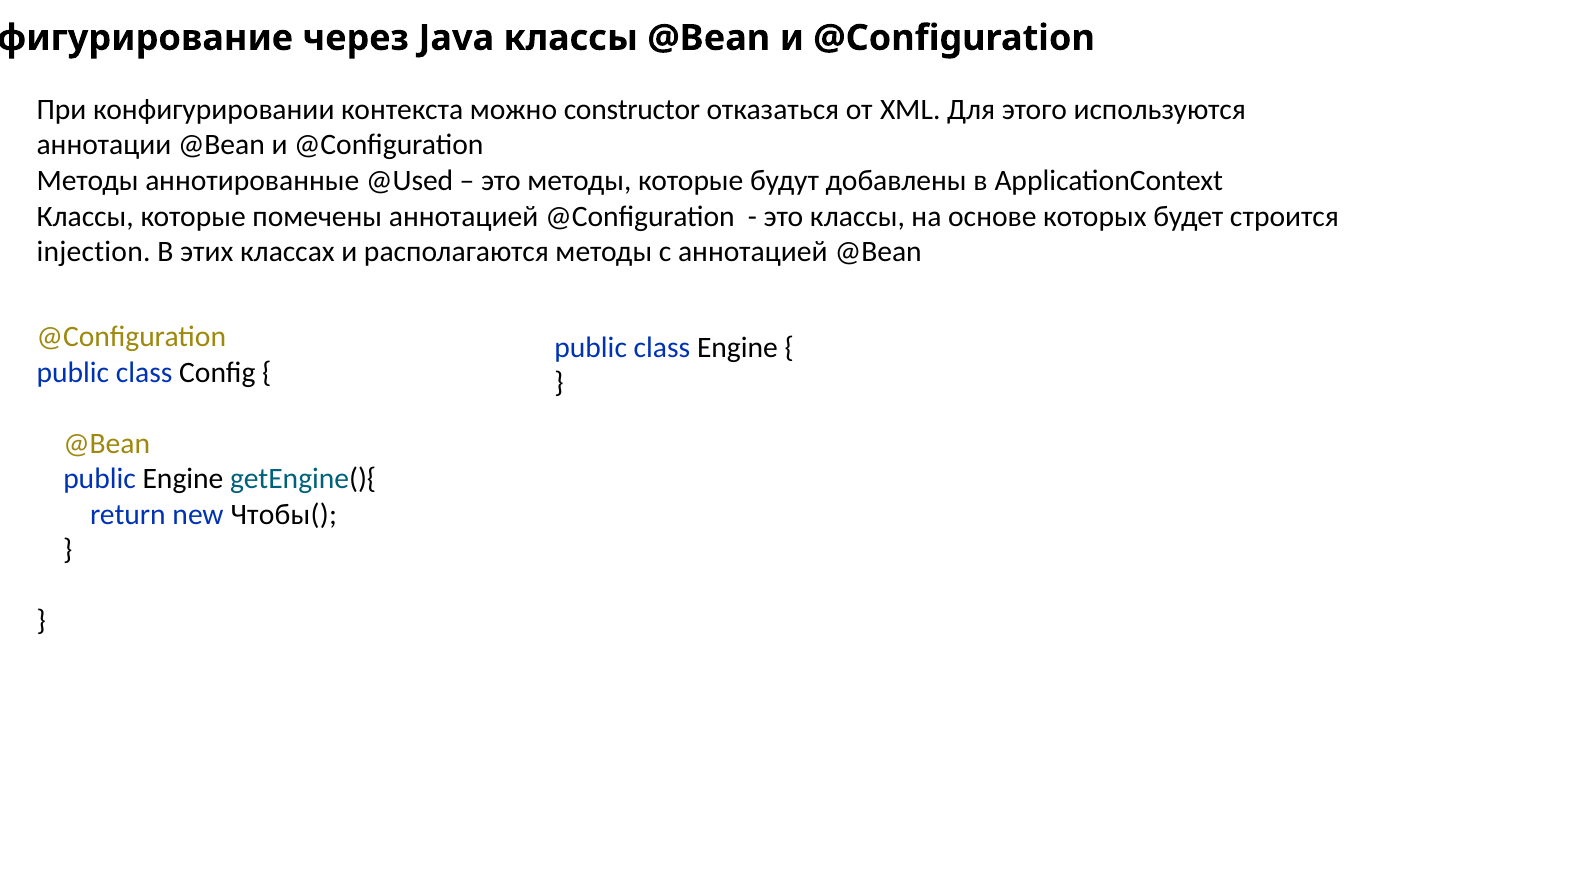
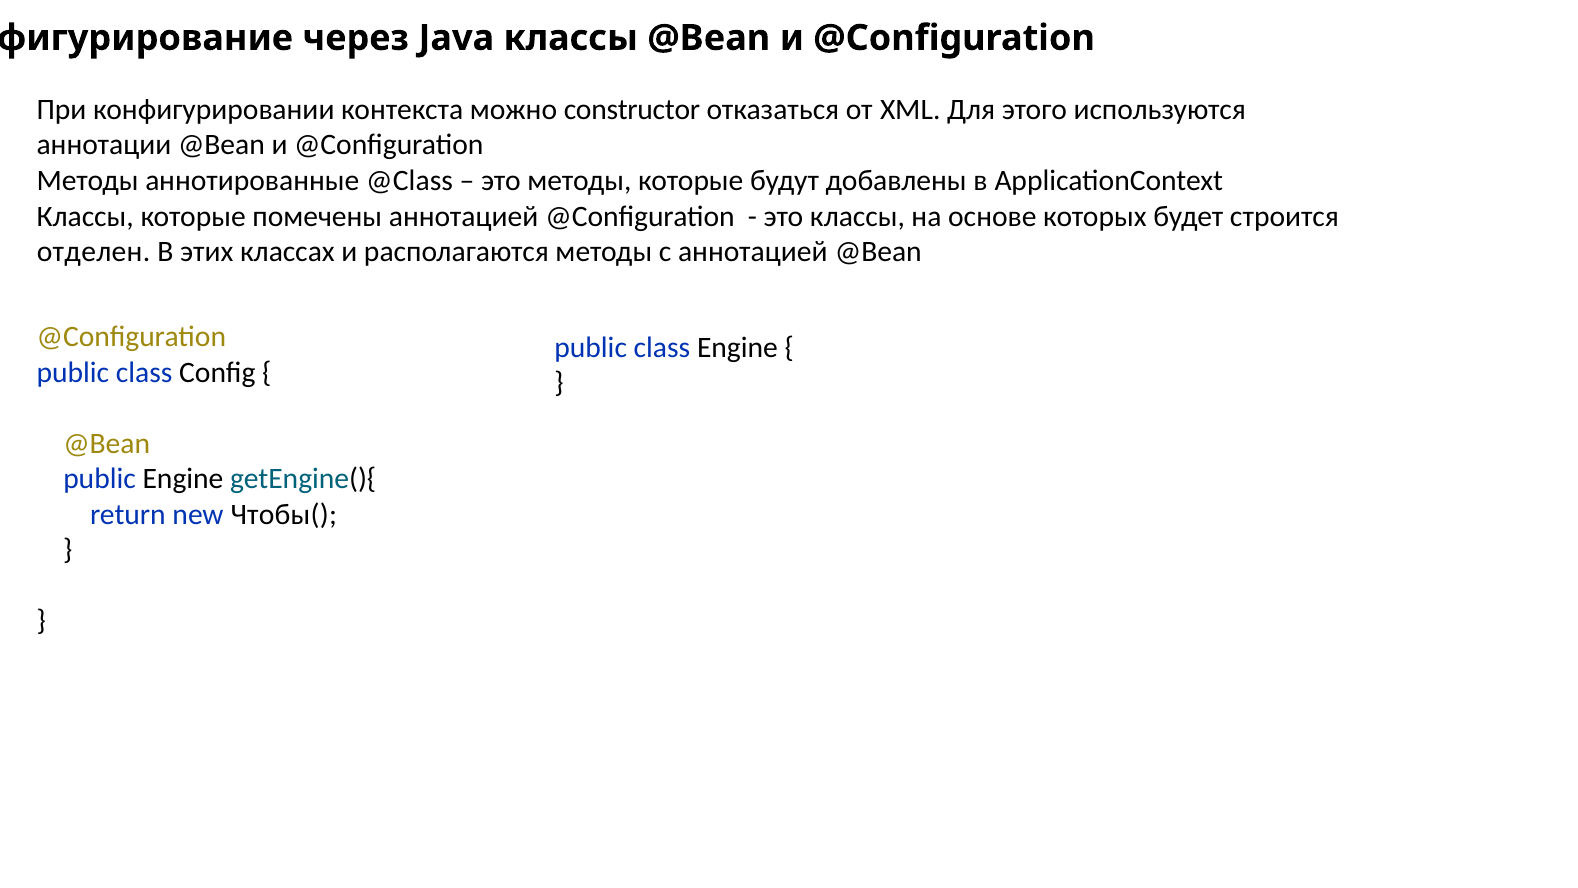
@Used: @Used -> @Class
injection: injection -> отделен
